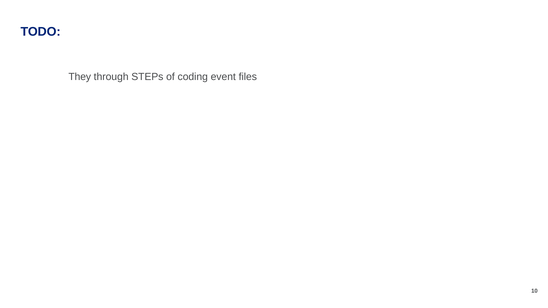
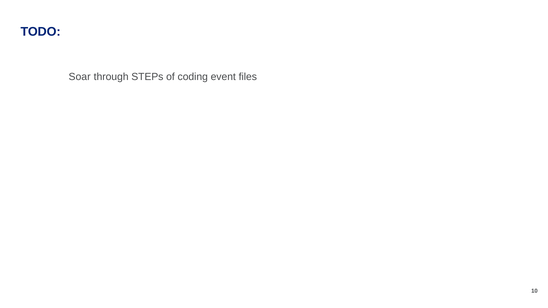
They: They -> Soar
